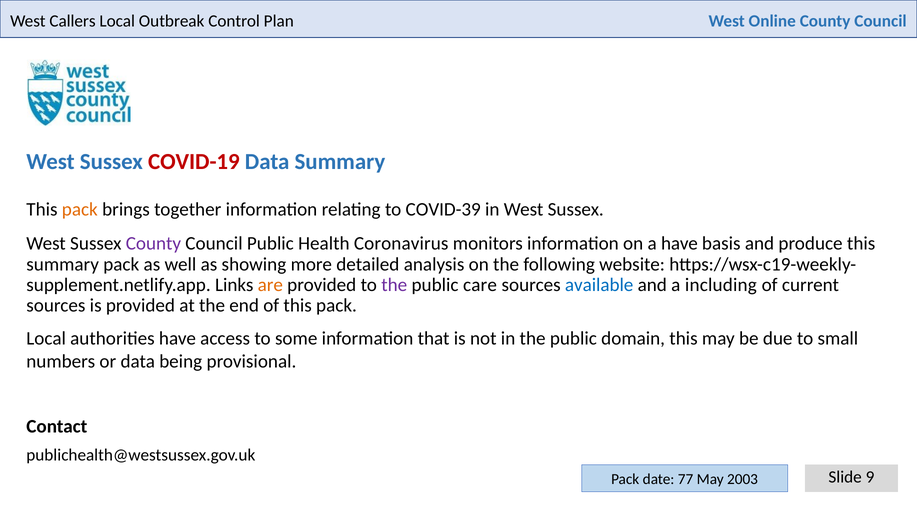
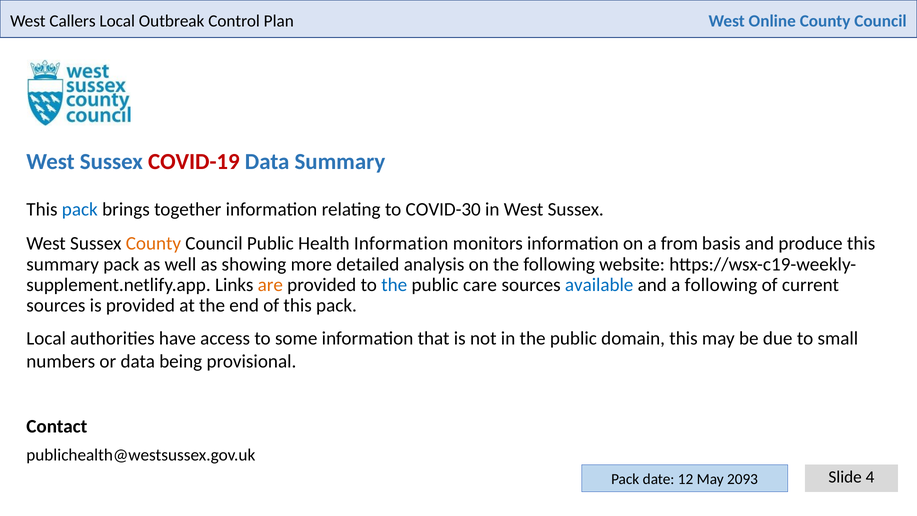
pack at (80, 209) colour: orange -> blue
COVID-39: COVID-39 -> COVID-30
County at (153, 244) colour: purple -> orange
Health Coronavirus: Coronavirus -> Information
a have: have -> from
the at (394, 285) colour: purple -> blue
a including: including -> following
9: 9 -> 4
77: 77 -> 12
2003: 2003 -> 2093
